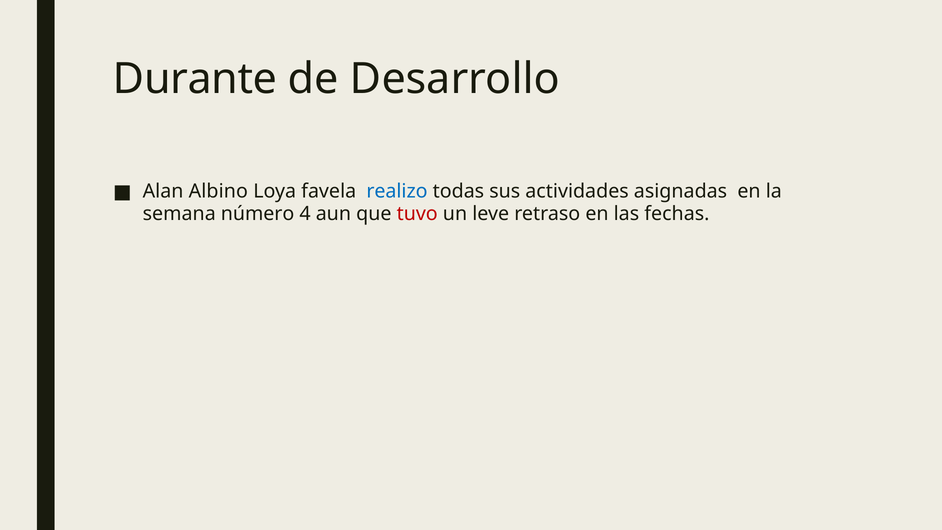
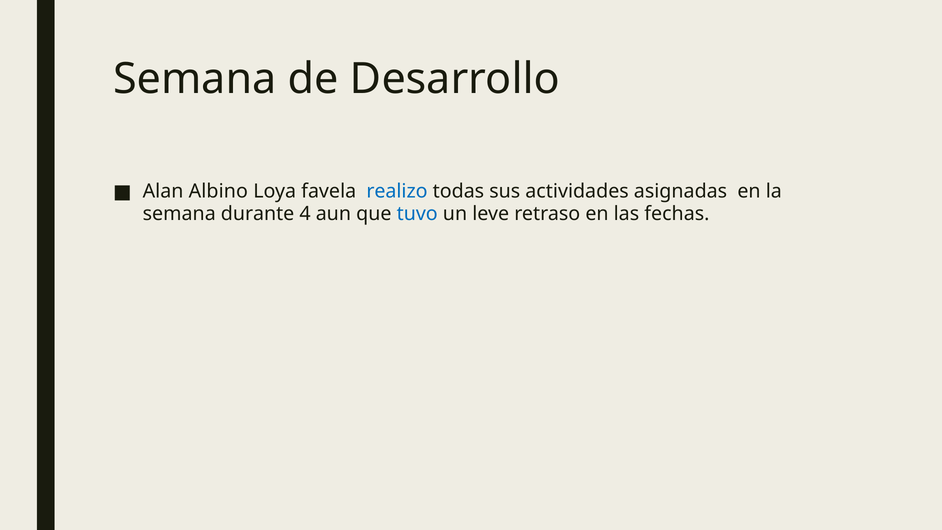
Durante at (195, 79): Durante -> Semana
número: número -> durante
tuvo colour: red -> blue
